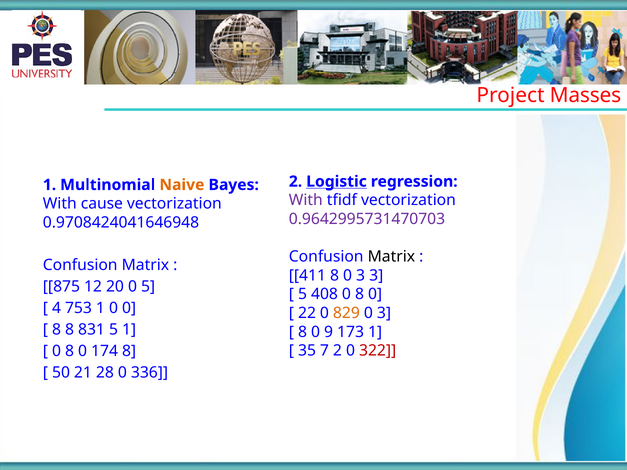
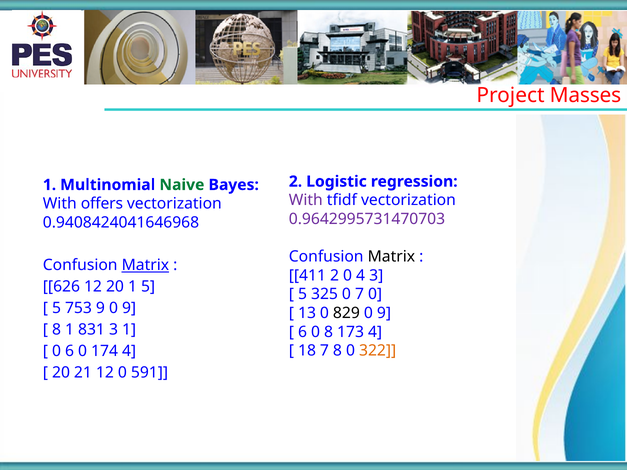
Logistic underline: present -> none
Naive colour: orange -> green
cause: cause -> offers
0.9708424041646948: 0.9708424041646948 -> 0.9408424041646968
Matrix at (145, 265) underline: none -> present
411 8: 8 -> 2
3 at (361, 276): 3 -> 4
875: 875 -> 626
20 0: 0 -> 1
408: 408 -> 325
8 at (360, 294): 8 -> 7
4 at (57, 308): 4 -> 5
753 1: 1 -> 9
0 at (129, 308): 0 -> 9
22: 22 -> 13
829 colour: orange -> black
3 at (384, 313): 3 -> 9
8 8: 8 -> 1
831 5: 5 -> 3
8 at (303, 332): 8 -> 6
0 9: 9 -> 8
173 1: 1 -> 4
35: 35 -> 18
7 2: 2 -> 8
322 colour: red -> orange
8 at (70, 351): 8 -> 6
174 8: 8 -> 4
50 at (61, 373): 50 -> 20
21 28: 28 -> 12
336: 336 -> 591
